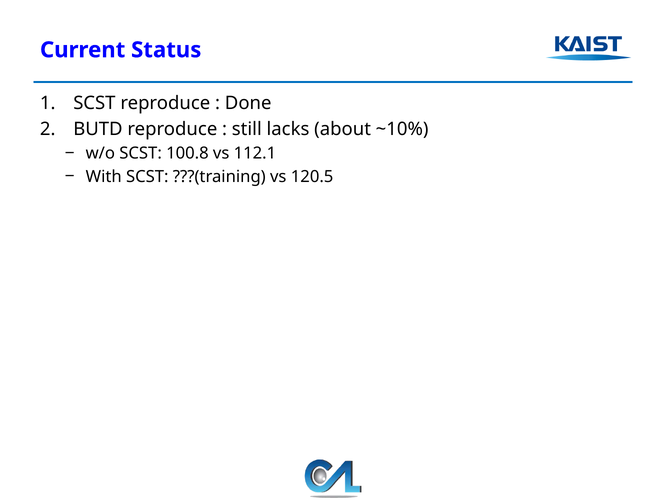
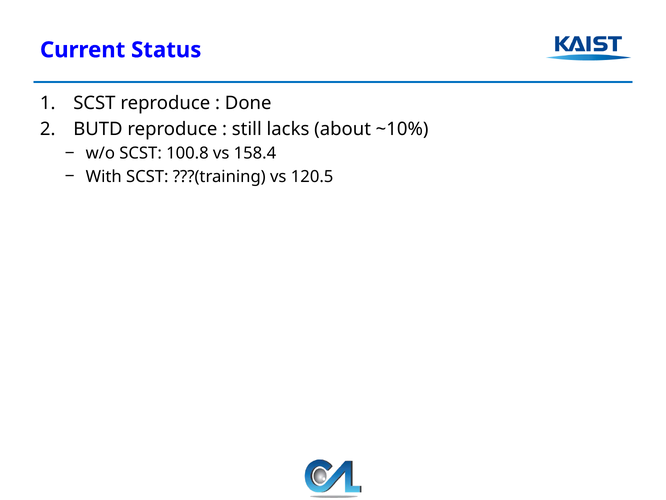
112.1: 112.1 -> 158.4
